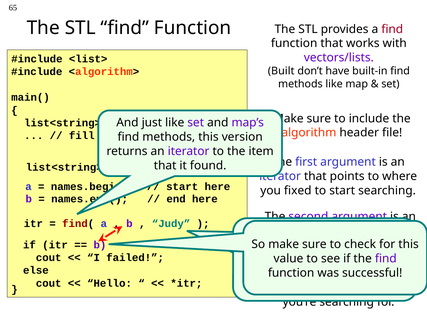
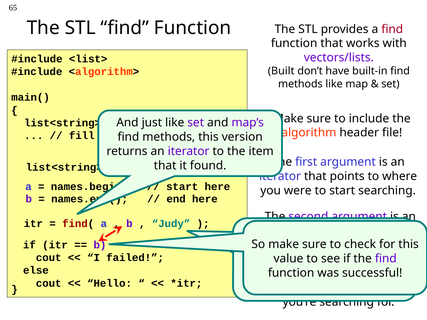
fixed: fixed -> were
